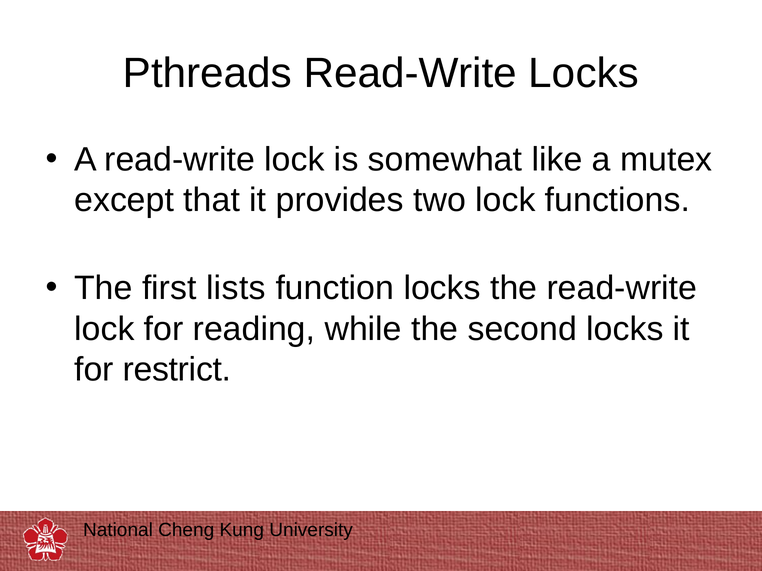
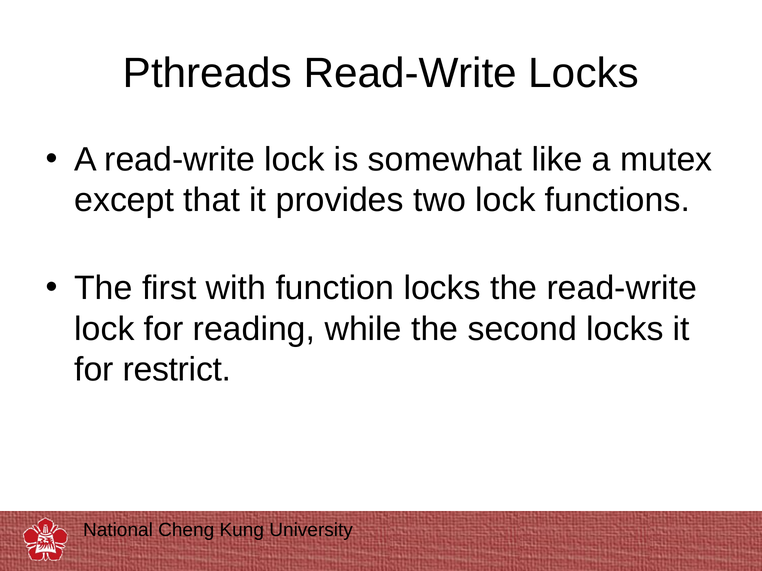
lists: lists -> with
